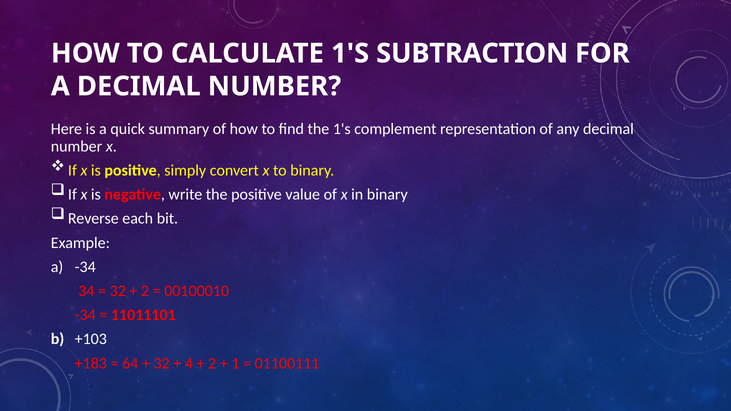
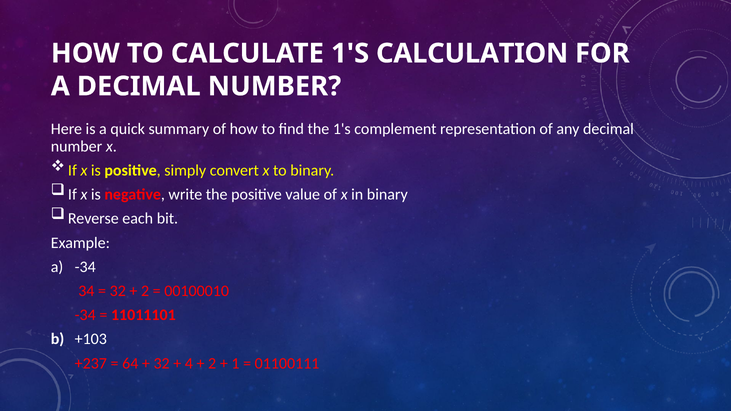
SUBTRACTION: SUBTRACTION -> CALCULATION
+183: +183 -> +237
